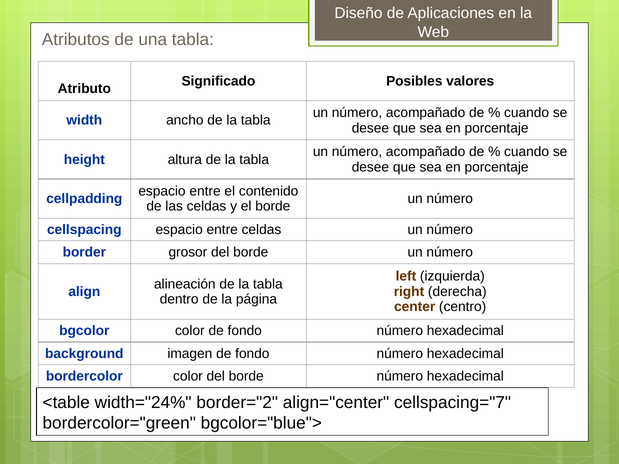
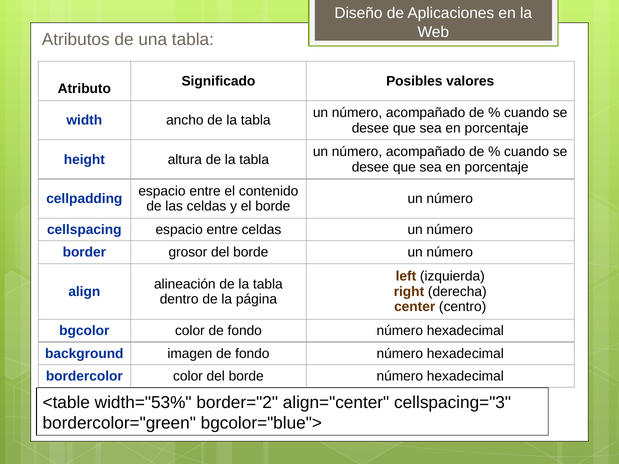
width="24%: width="24% -> width="53%
cellspacing="7: cellspacing="7 -> cellspacing="3
